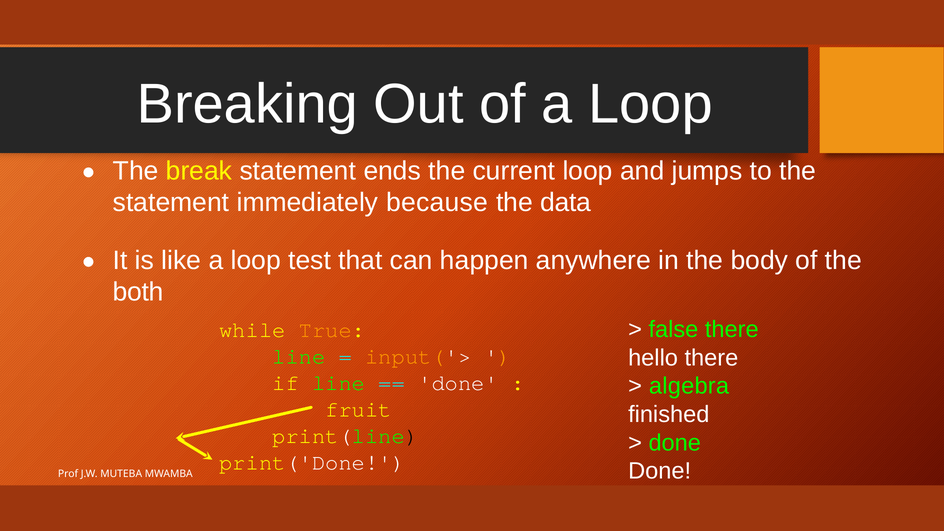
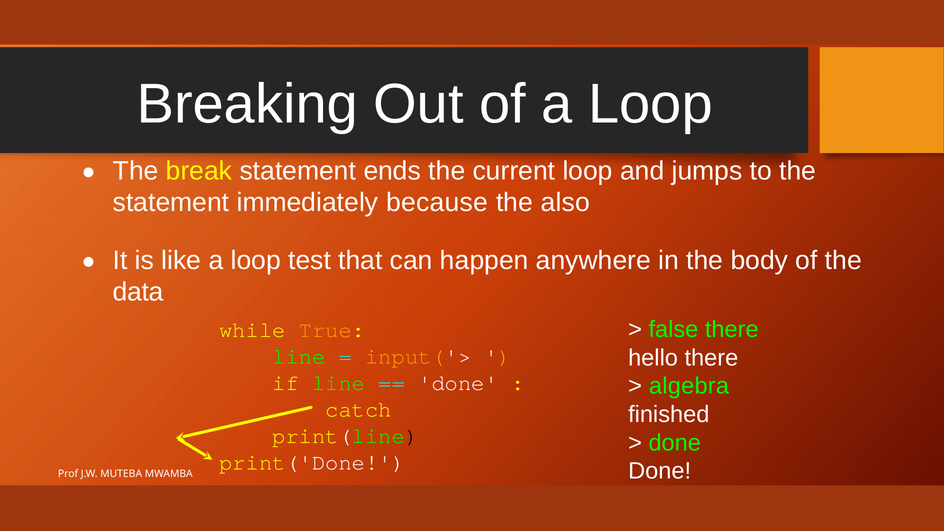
data: data -> also
both: both -> data
fruit: fruit -> catch
